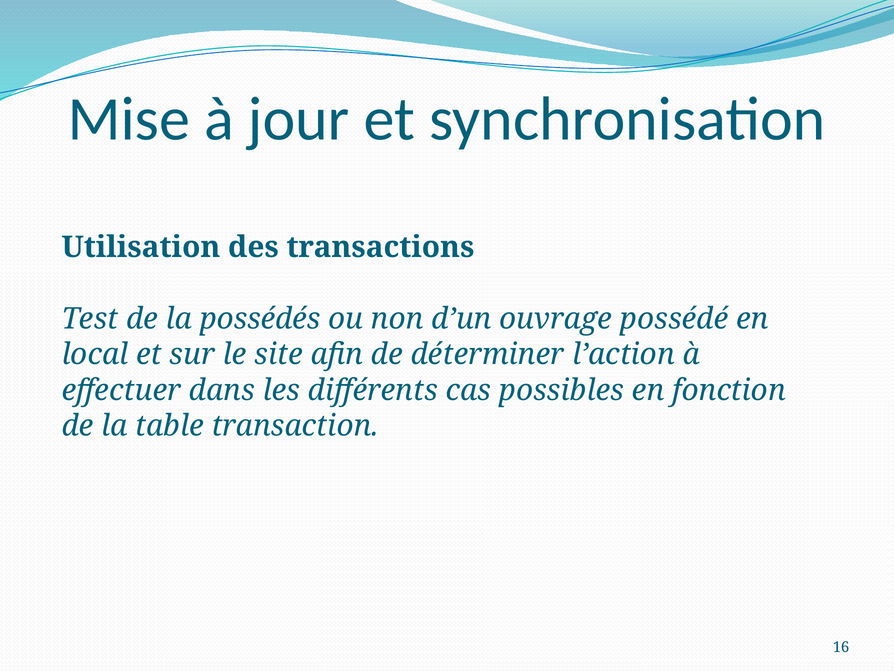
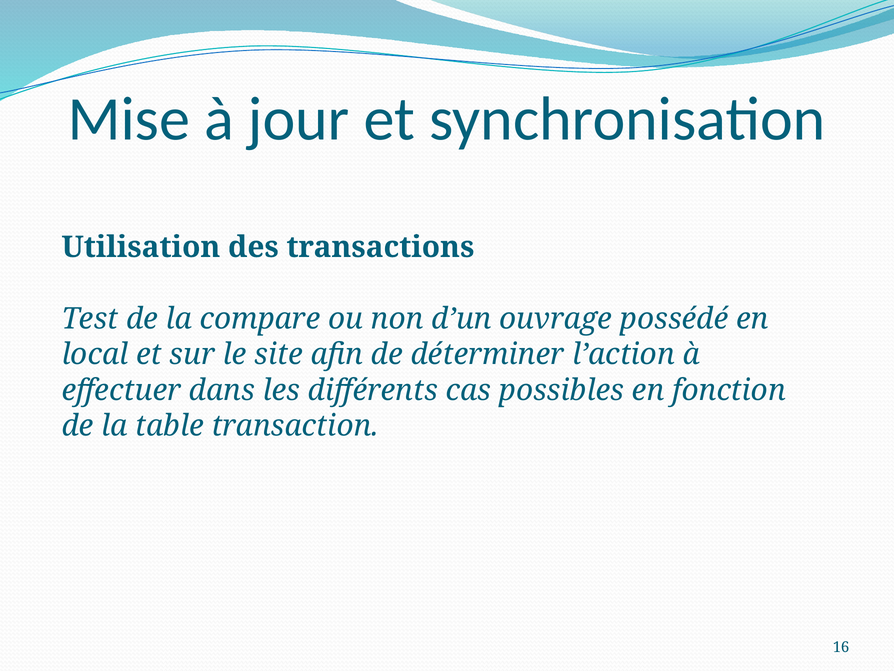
possédés: possédés -> compare
